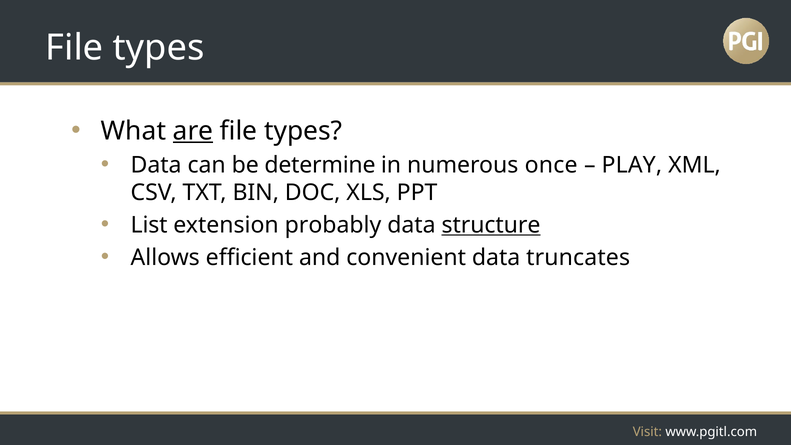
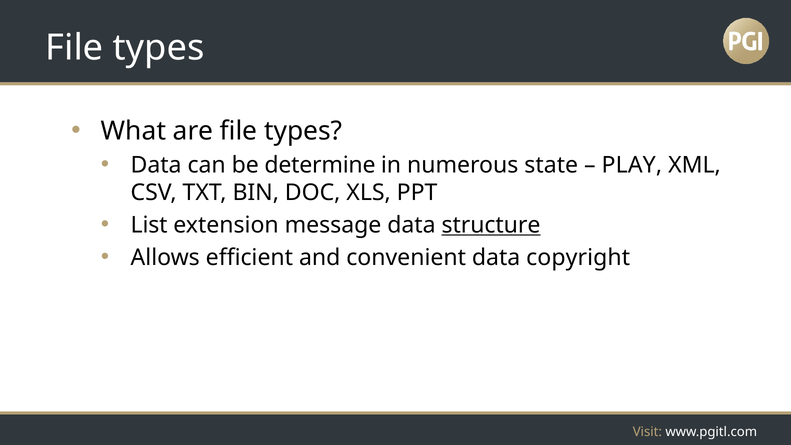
are underline: present -> none
once: once -> state
probably: probably -> message
truncates: truncates -> copyright
